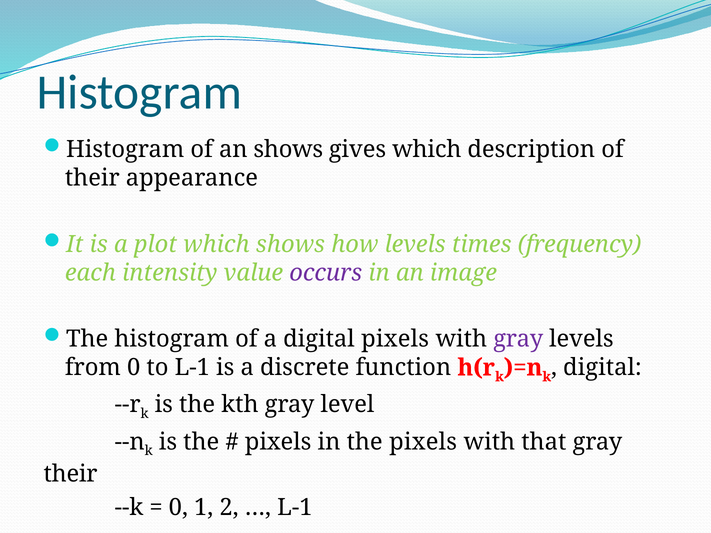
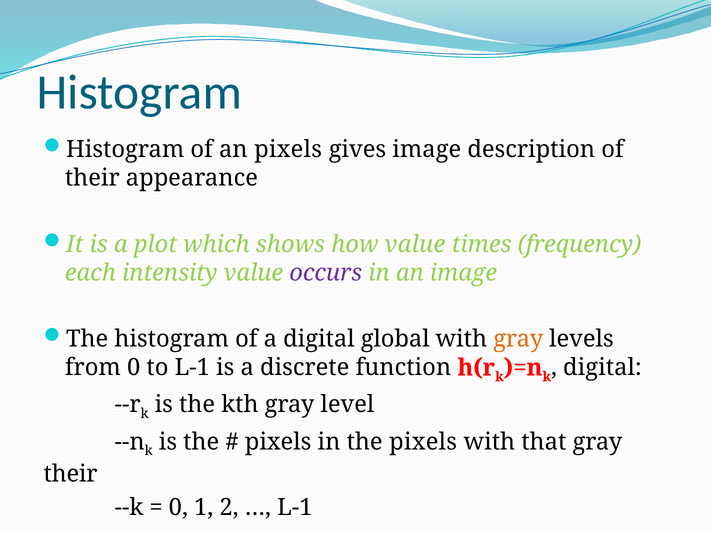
an shows: shows -> pixels
gives which: which -> image
how levels: levels -> value
digital pixels: pixels -> global
gray at (518, 339) colour: purple -> orange
